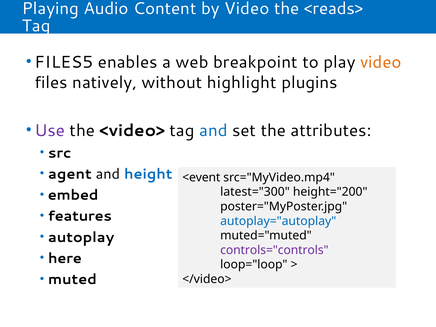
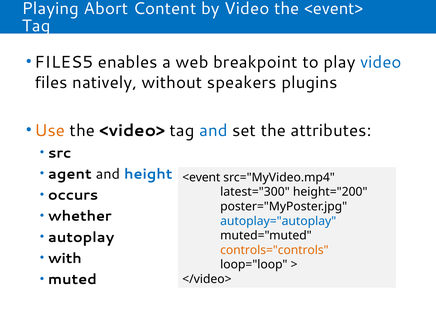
Audio: Audio -> Abort
<reads>: <reads> -> <event>
video at (381, 62) colour: orange -> blue
highlight: highlight -> speakers
Use colour: purple -> orange
embed: embed -> occurs
features: features -> whether
controls="controls colour: purple -> orange
here: here -> with
